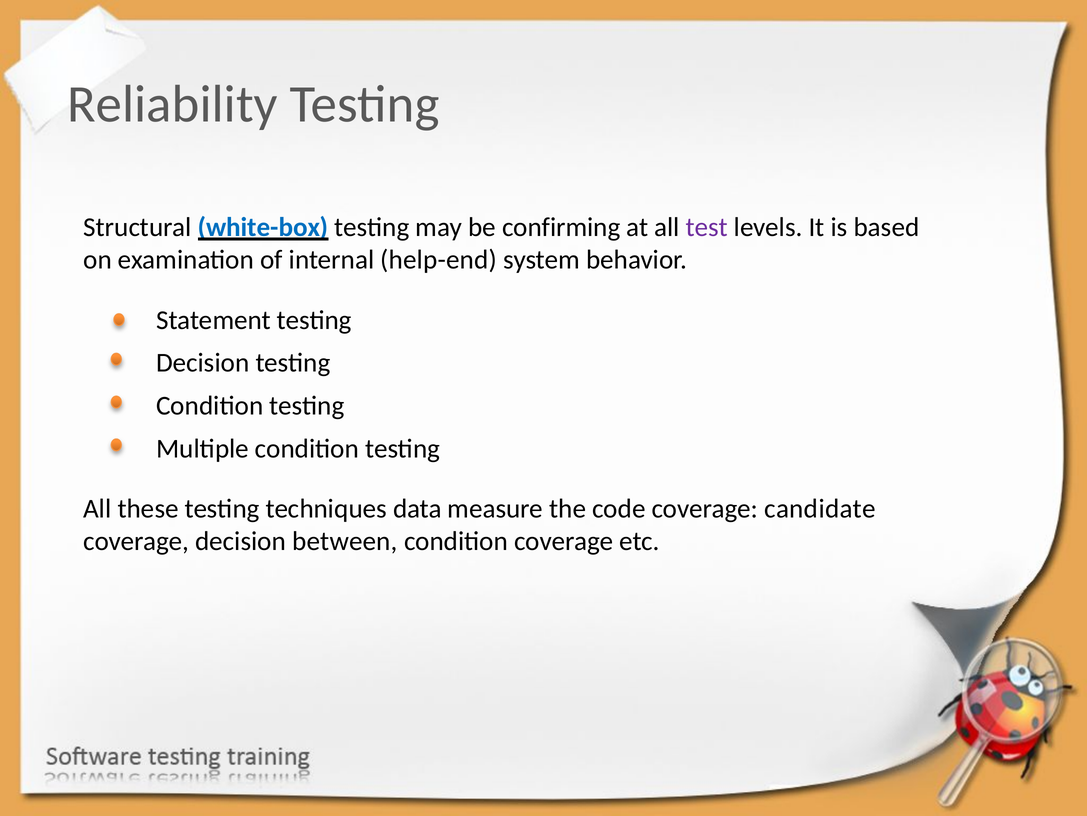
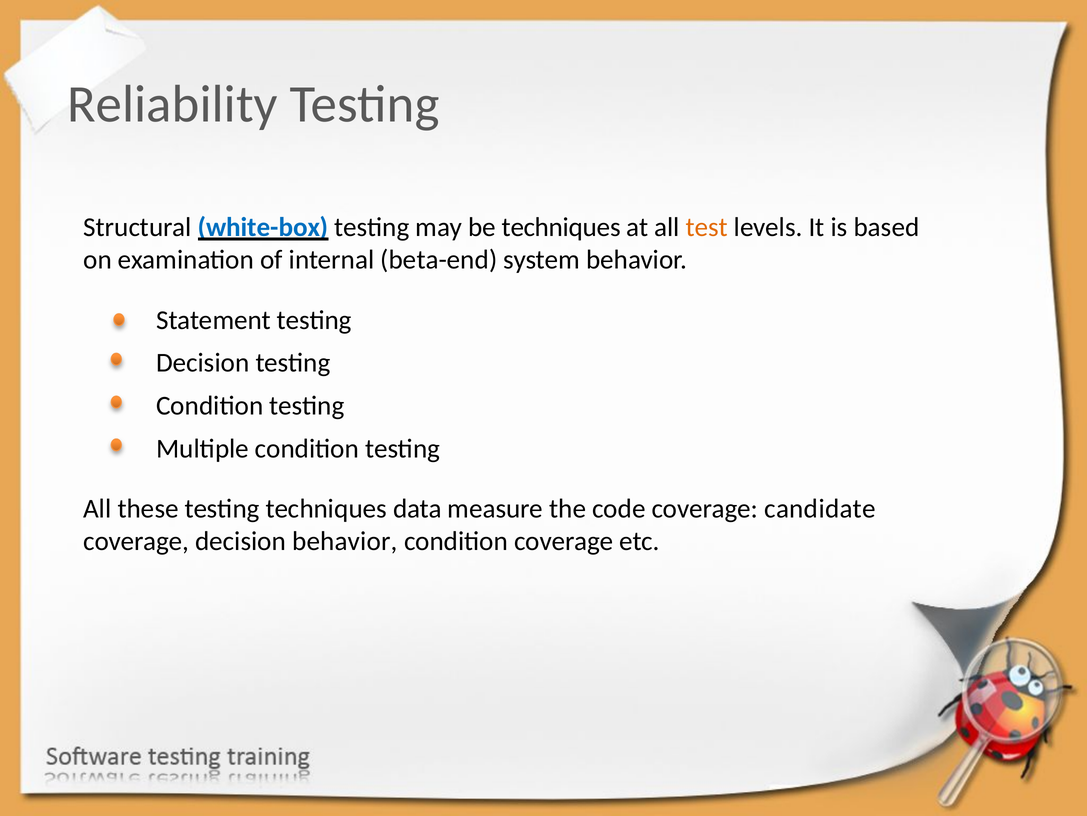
be confirming: confirming -> techniques
test colour: purple -> orange
help-end: help-end -> beta-end
decision between: between -> behavior
